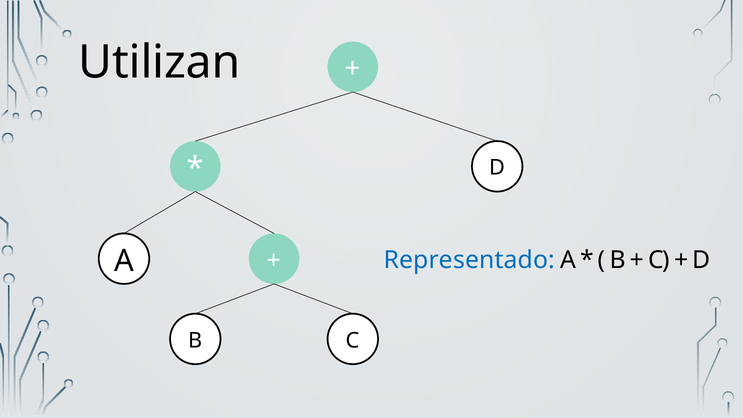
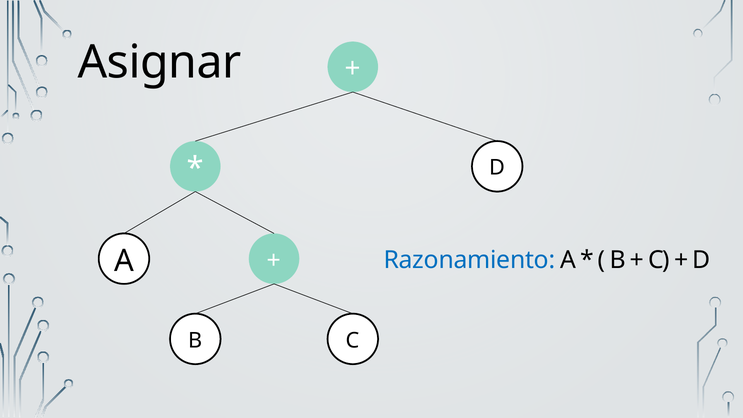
Utilizan: Utilizan -> Asignar
Representado: Representado -> Razonamiento
